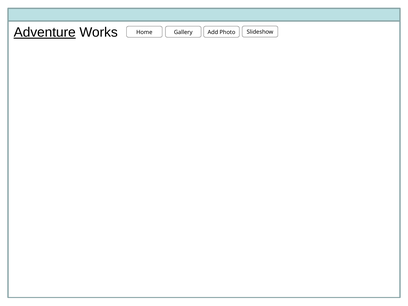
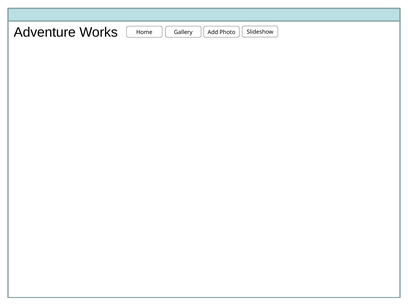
Adventure underline: present -> none
